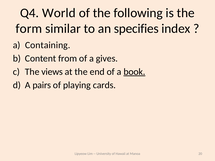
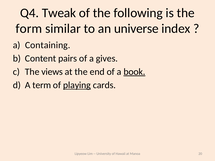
World: World -> Tweak
specifies: specifies -> universe
from: from -> pairs
pairs: pairs -> term
playing underline: none -> present
